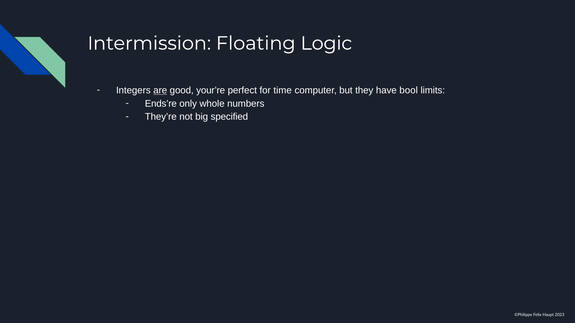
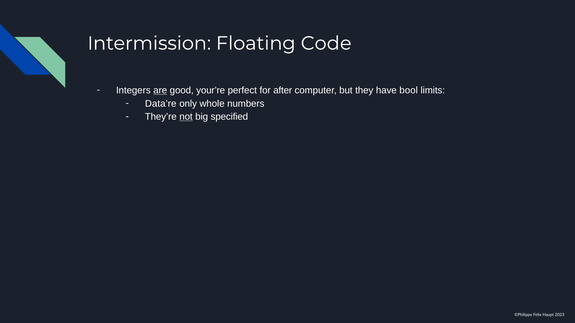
Logic: Logic -> Code
time: time -> after
Ends’re: Ends’re -> Data’re
not underline: none -> present
